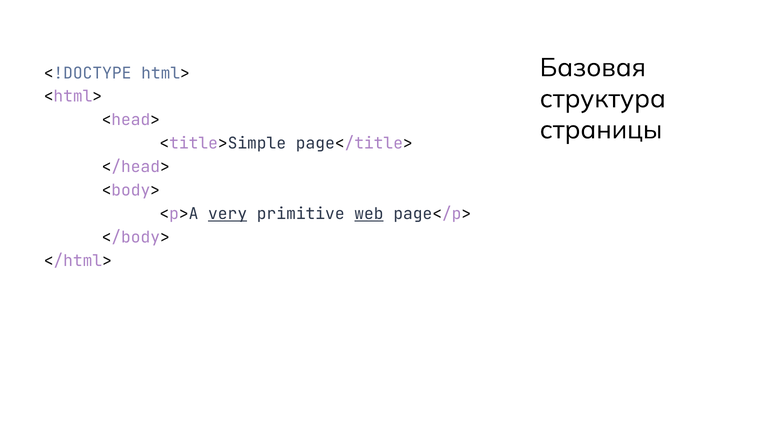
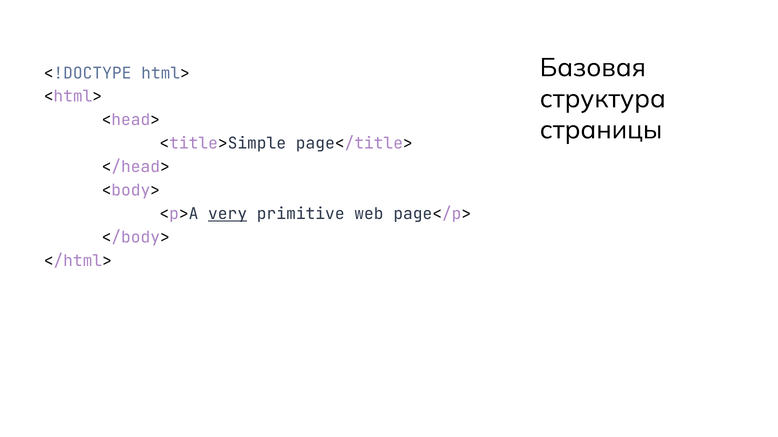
web underline: present -> none
